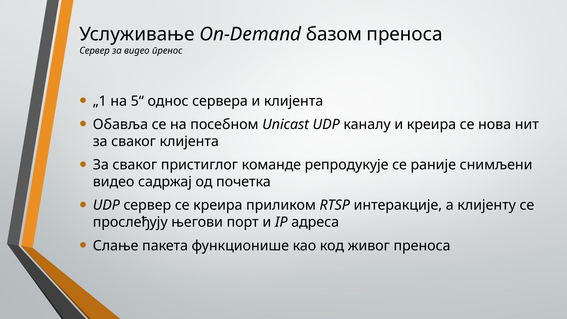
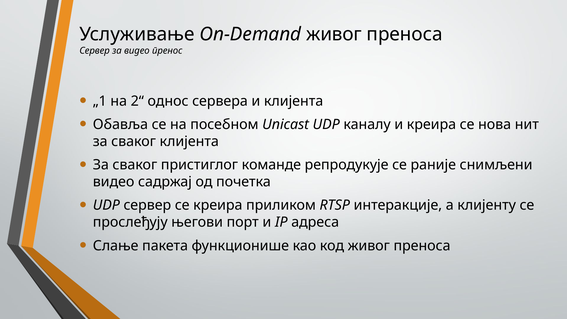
On-Demand базом: базом -> живог
5“: 5“ -> 2“
